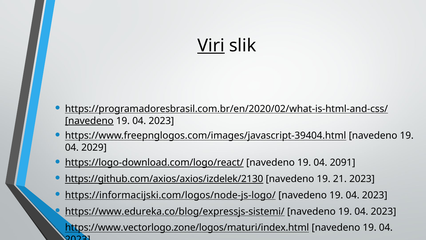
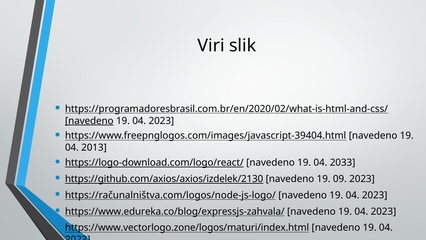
Viri underline: present -> none
2029: 2029 -> 2013
2091: 2091 -> 2033
21: 21 -> 09
https://informacijski.com/logos/node-js-logo/: https://informacijski.com/logos/node-js-logo/ -> https://računalništva.com/logos/node-js-logo/
https://www.edureka.co/blog/expressjs-sistemi/: https://www.edureka.co/blog/expressjs-sistemi/ -> https://www.edureka.co/blog/expressjs-zahvala/
